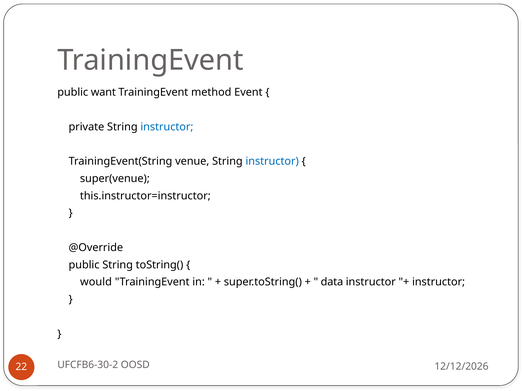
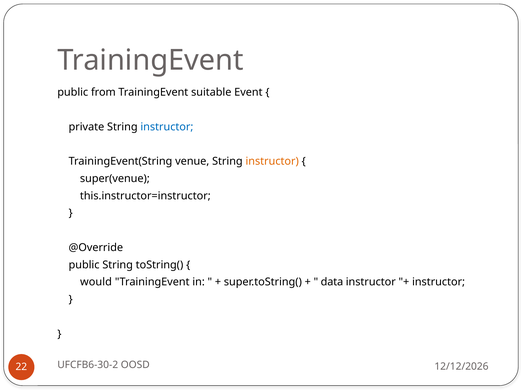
want: want -> from
method: method -> suitable
instructor at (272, 162) colour: blue -> orange
